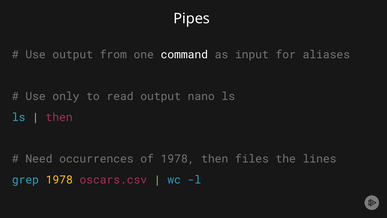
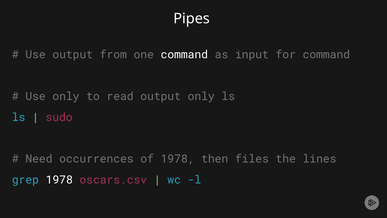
for aliases: aliases -> command
output nano: nano -> only
then at (59, 117): then -> sudo
1978 at (59, 180) colour: yellow -> white
